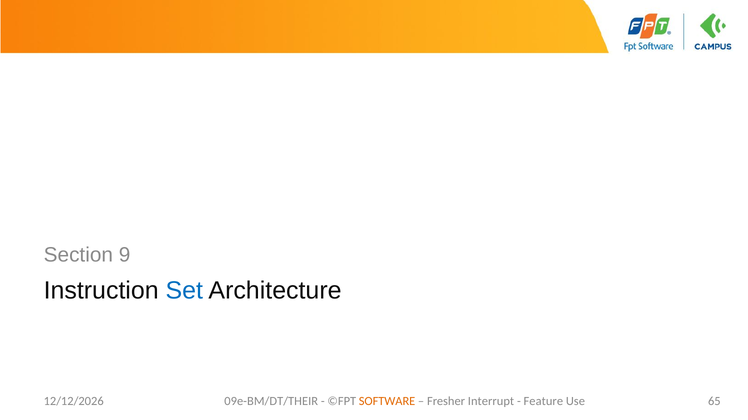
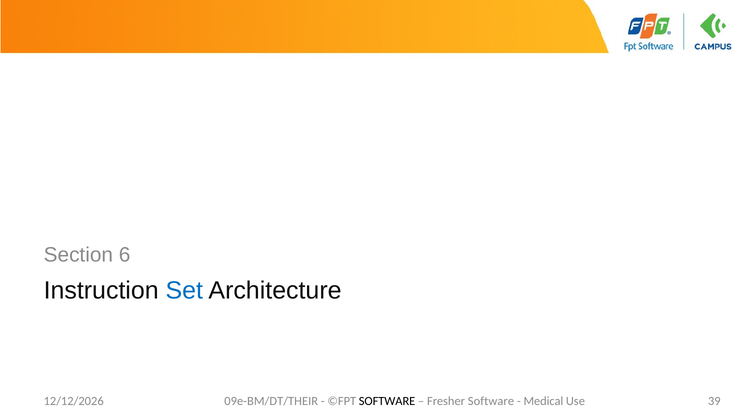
9: 9 -> 6
SOFTWARE at (387, 402) colour: orange -> black
Fresher Interrupt: Interrupt -> Software
Feature: Feature -> Medical
65: 65 -> 39
